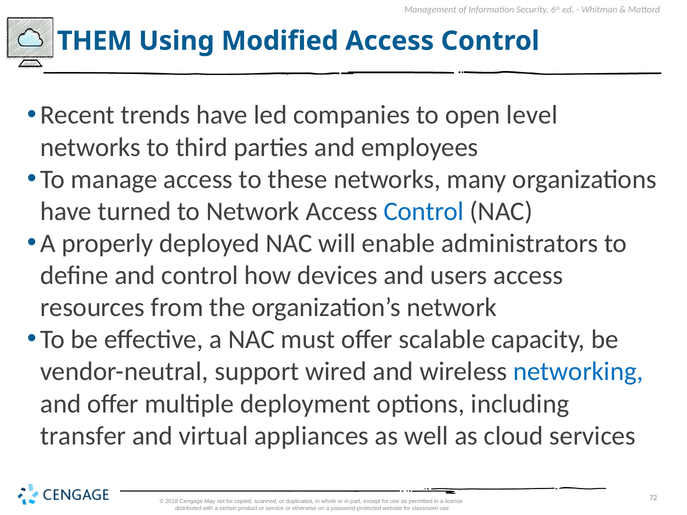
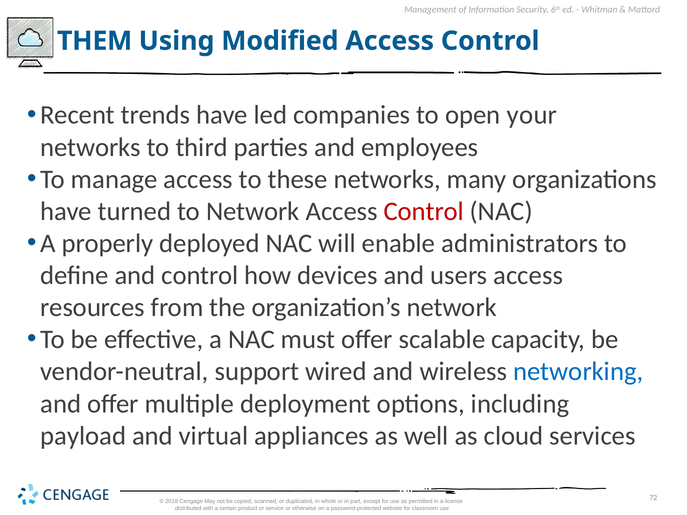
level: level -> your
Control at (424, 211) colour: blue -> red
transfer: transfer -> payload
